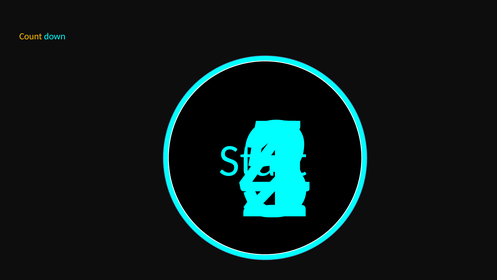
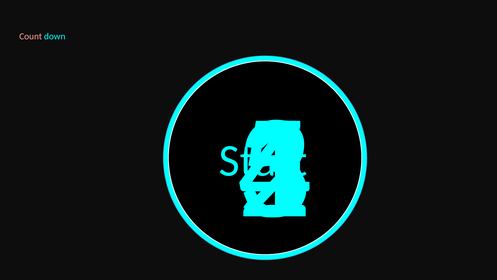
Count colour: yellow -> pink
